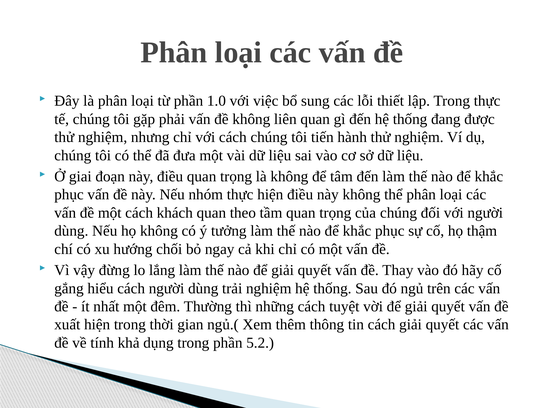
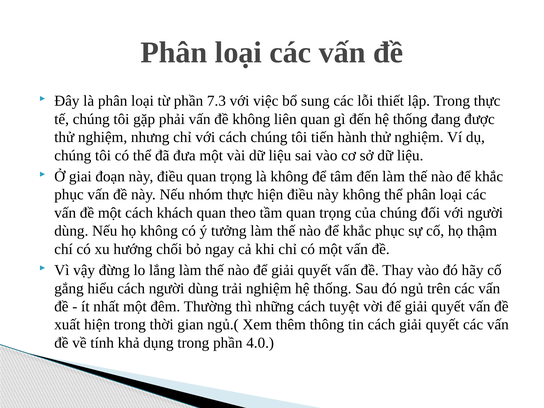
1.0: 1.0 -> 7.3
5.2: 5.2 -> 4.0
